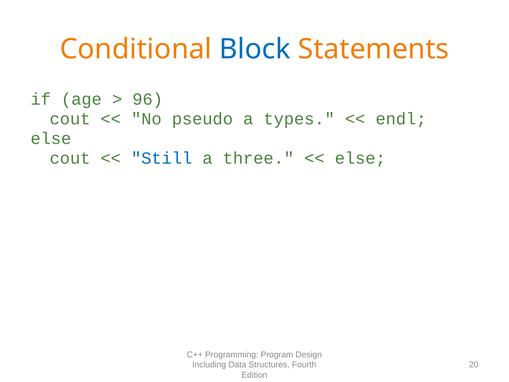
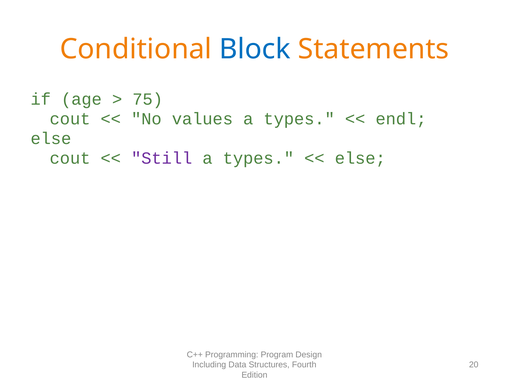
96: 96 -> 75
pseudo: pseudo -> values
Still colour: blue -> purple
three at (258, 158): three -> types
